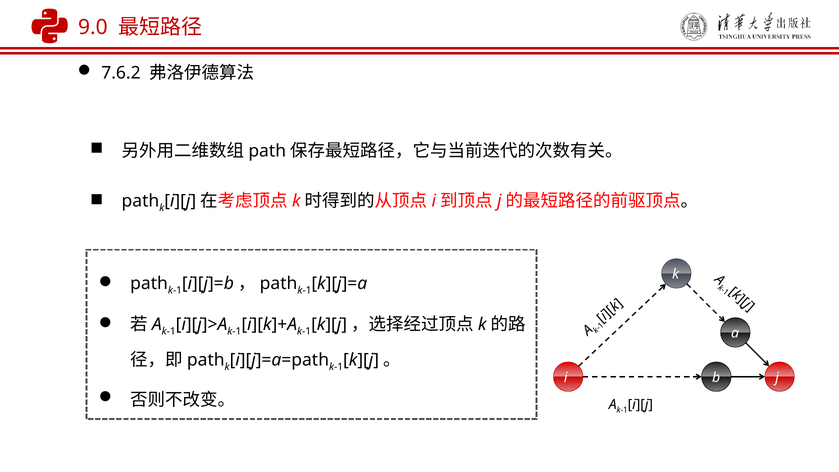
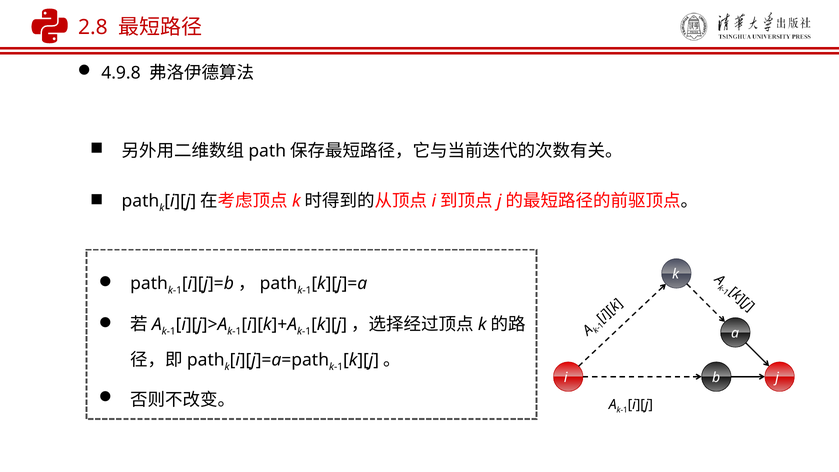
9.0: 9.0 -> 2.8
7.6.2: 7.6.2 -> 4.9.8
